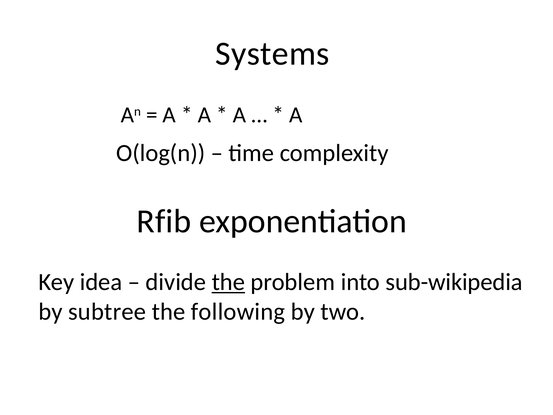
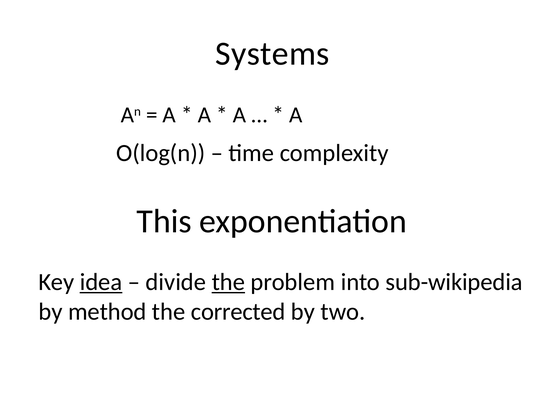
Rfib: Rfib -> This
idea underline: none -> present
subtree: subtree -> method
following: following -> corrected
